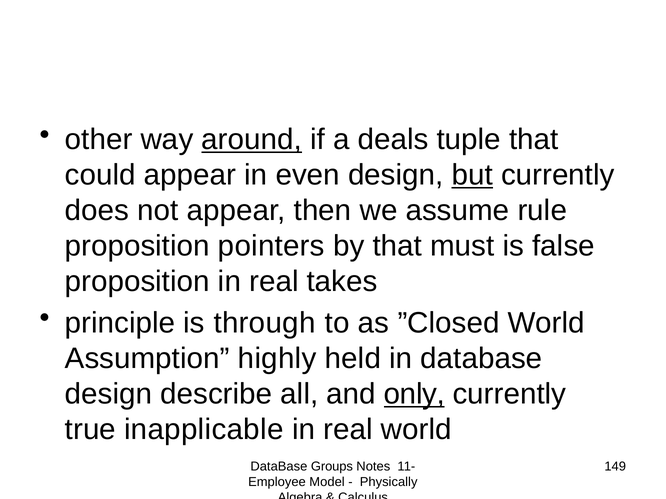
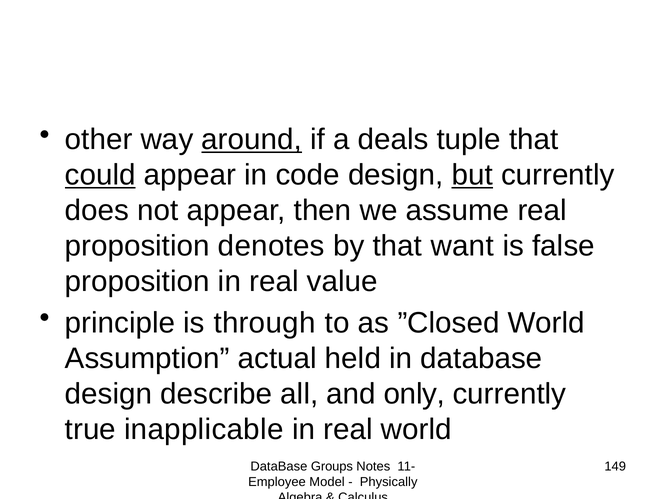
could underline: none -> present
even: even -> code
assume rule: rule -> real
pointers: pointers -> denotes
must: must -> want
takes: takes -> value
highly: highly -> actual
only underline: present -> none
